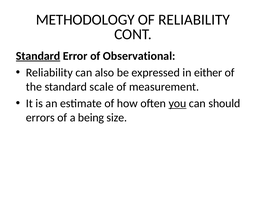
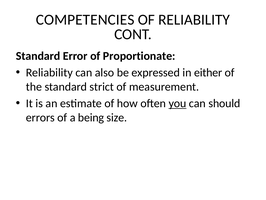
METHODOLOGY: METHODOLOGY -> COMPETENCIES
Standard at (38, 56) underline: present -> none
Observational: Observational -> Proportionate
scale: scale -> strict
